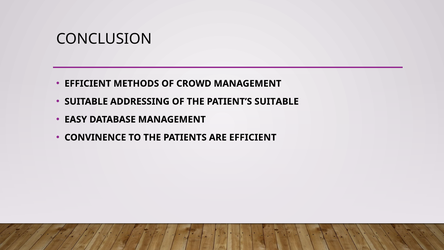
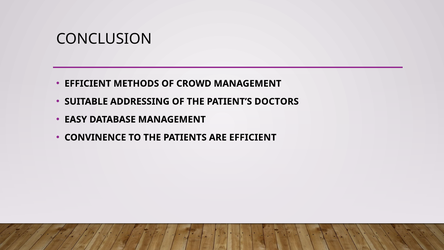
PATIENT’S SUITABLE: SUITABLE -> DOCTORS
